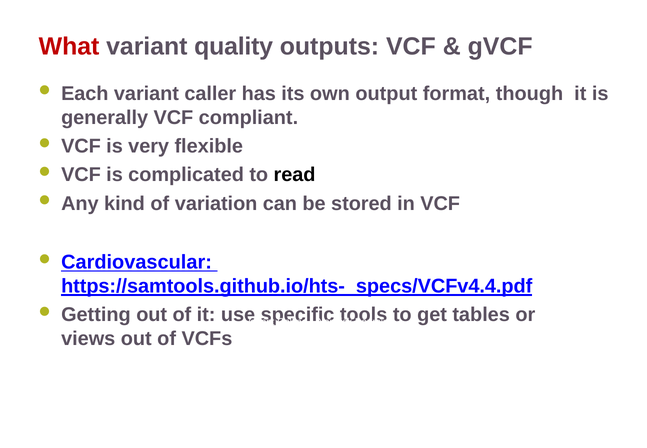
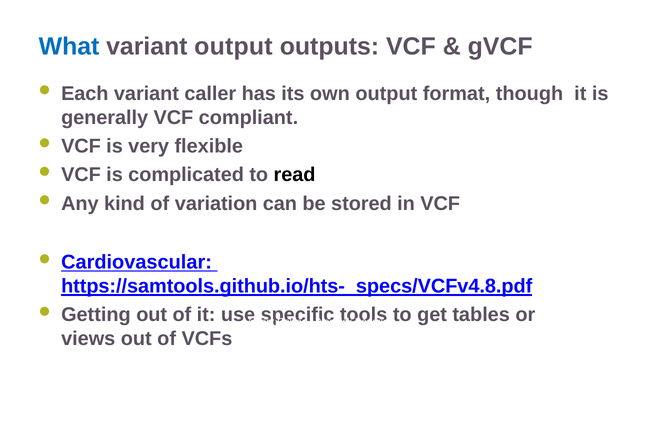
What colour: red -> blue
variant quality: quality -> output
specs/VCFv4.4.pdf: specs/VCFv4.4.pdf -> specs/VCFv4.8.pdf
